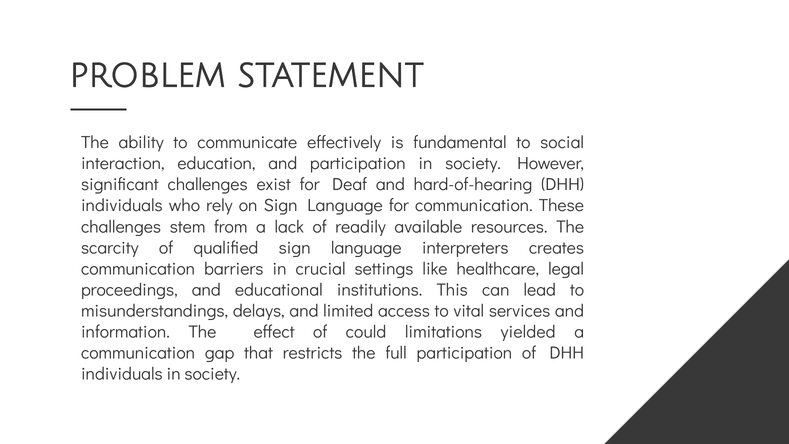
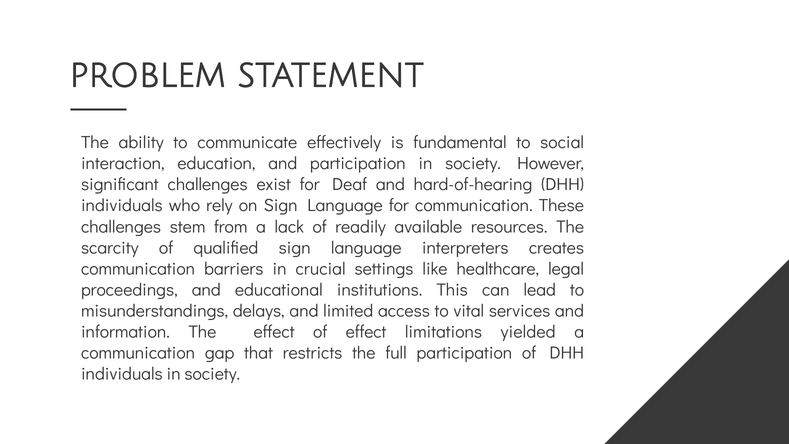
of could: could -> effect
